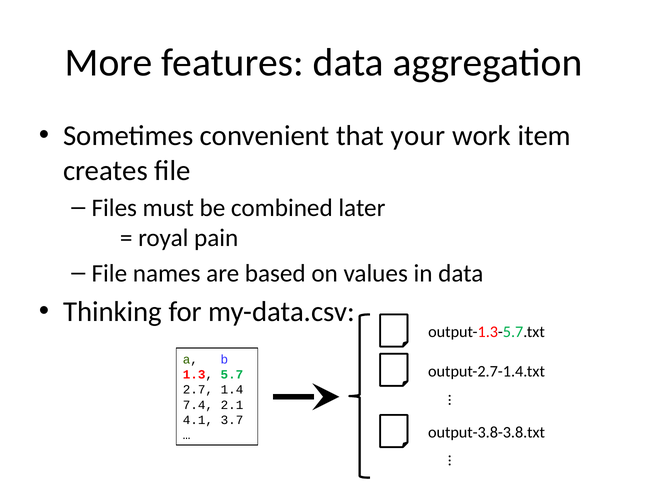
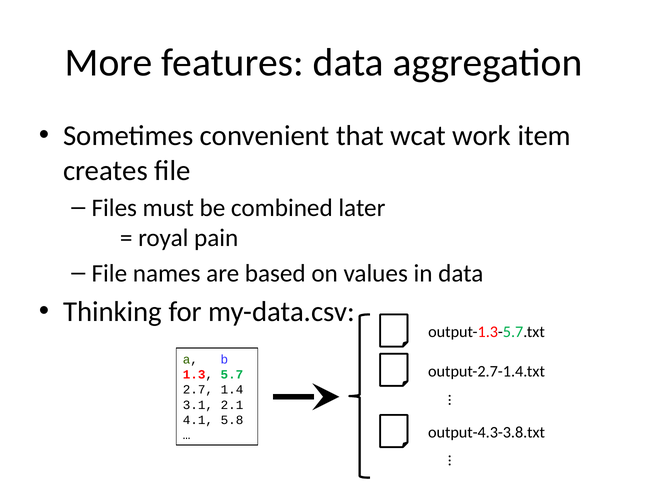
your: your -> wcat
7.4: 7.4 -> 3.1
3.7: 3.7 -> 5.8
output-3.8-3.8.txt: output-3.8-3.8.txt -> output-4.3-3.8.txt
